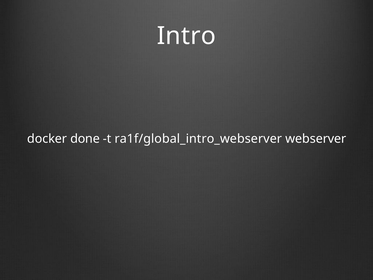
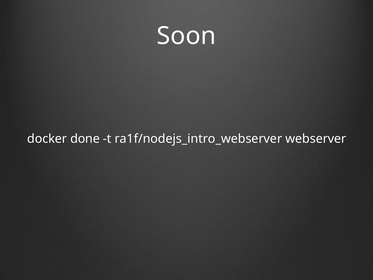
Intro: Intro -> Soon
ra1f/global_intro_webserver: ra1f/global_intro_webserver -> ra1f/nodejs_intro_webserver
